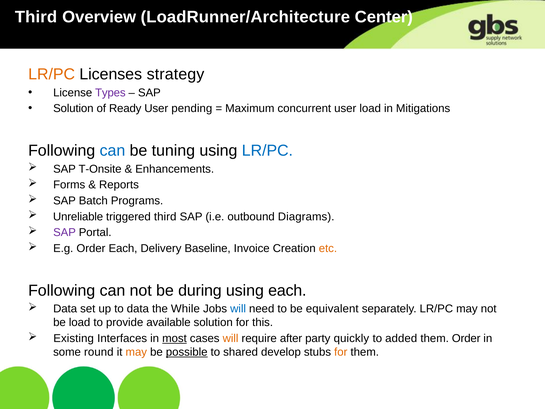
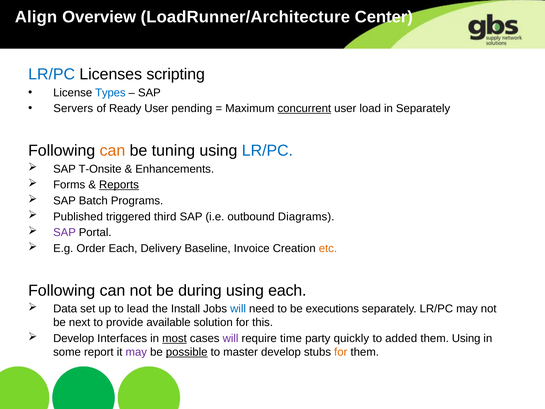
Third at (36, 17): Third -> Align
LR/PC at (52, 74) colour: orange -> blue
strategy: strategy -> scripting
Types colour: purple -> blue
Solution at (73, 108): Solution -> Servers
concurrent underline: none -> present
in Mitigations: Mitigations -> Separately
can at (112, 151) colour: blue -> orange
Reports underline: none -> present
Unreliable: Unreliable -> Published
to data: data -> lead
While: While -> Install
equivalent: equivalent -> executions
be load: load -> next
Existing at (74, 338): Existing -> Develop
will at (231, 338) colour: orange -> purple
after: after -> time
them Order: Order -> Using
round: round -> report
may at (136, 352) colour: orange -> purple
shared: shared -> master
